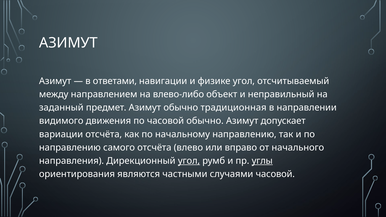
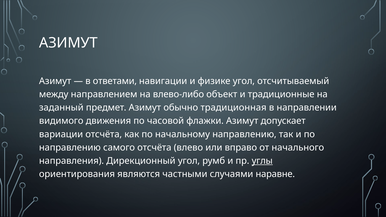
неправильный: неправильный -> традиционные
часовой обычно: обычно -> флажки
угол at (189, 161) underline: present -> none
случаями часовой: часовой -> наравне
